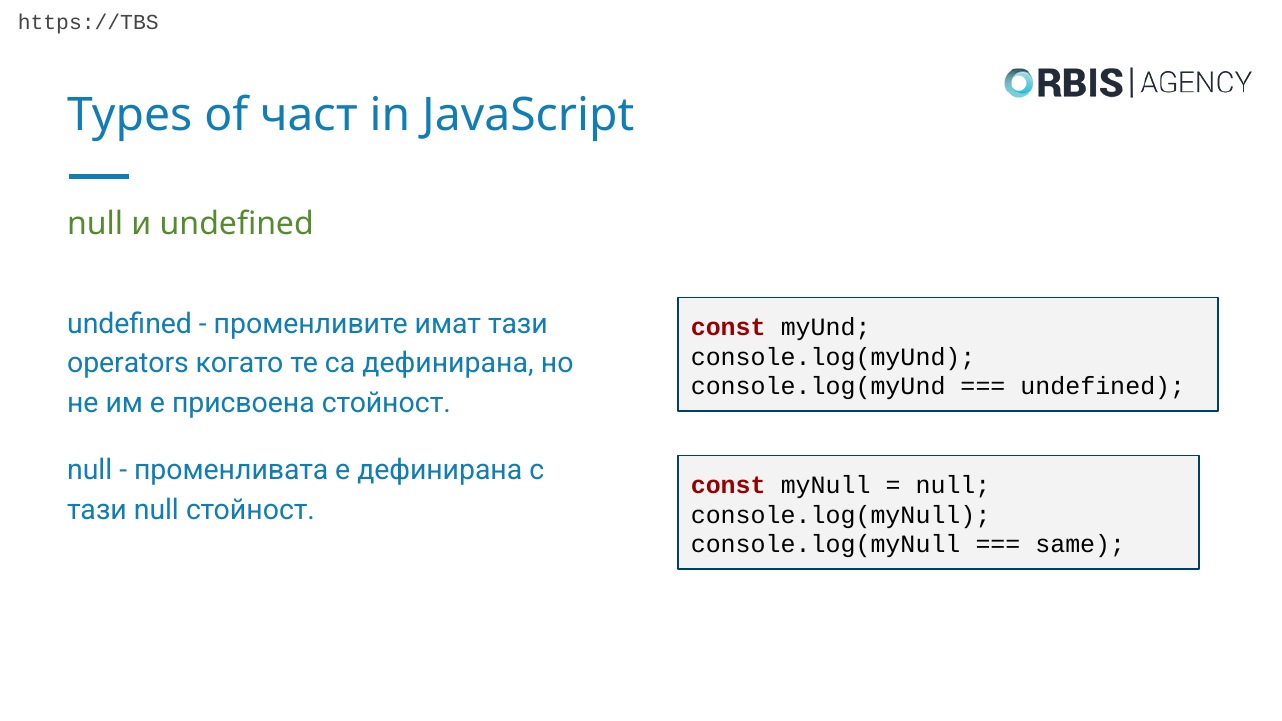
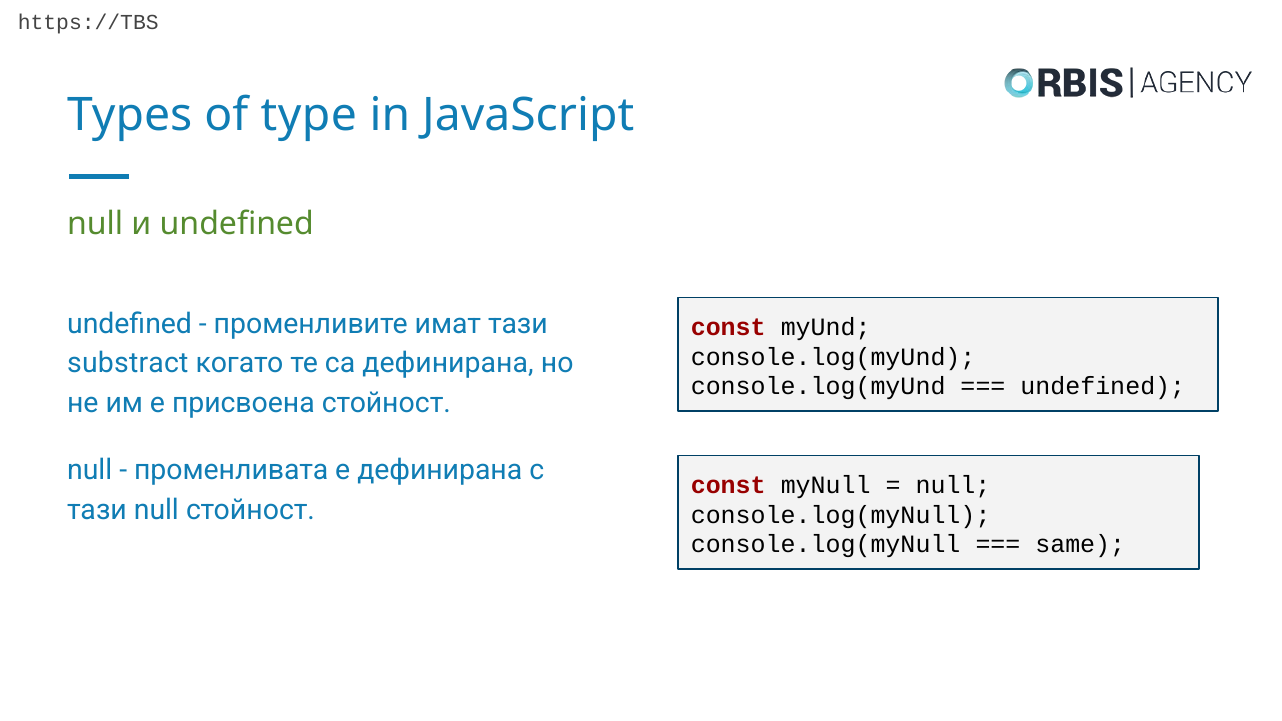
част: част -> type
operators: operators -> substract
